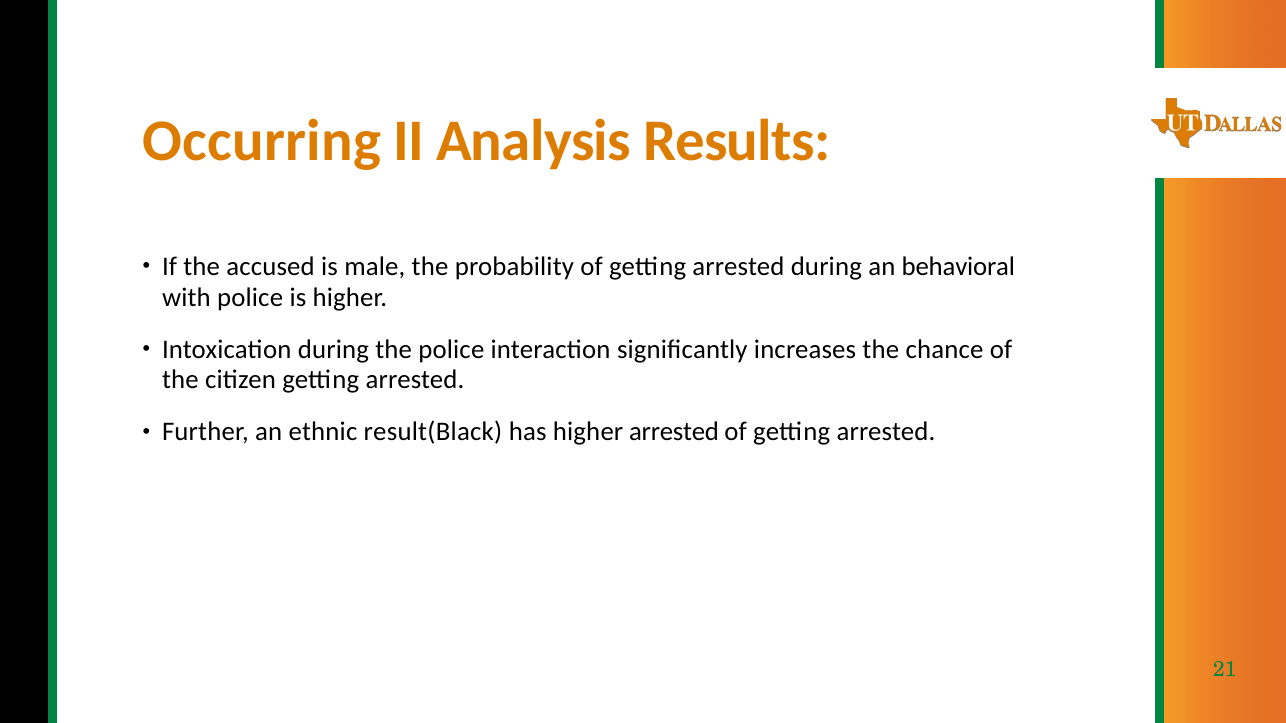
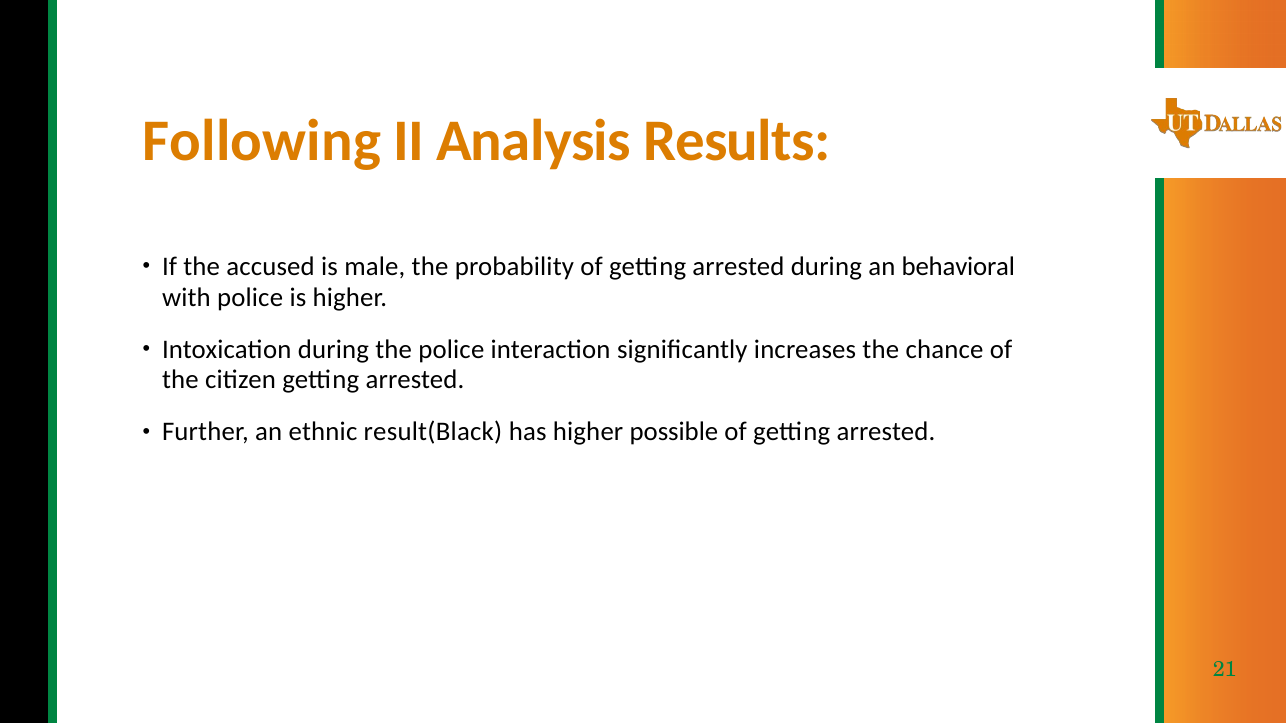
Occurring: Occurring -> Following
higher arrested: arrested -> possible
